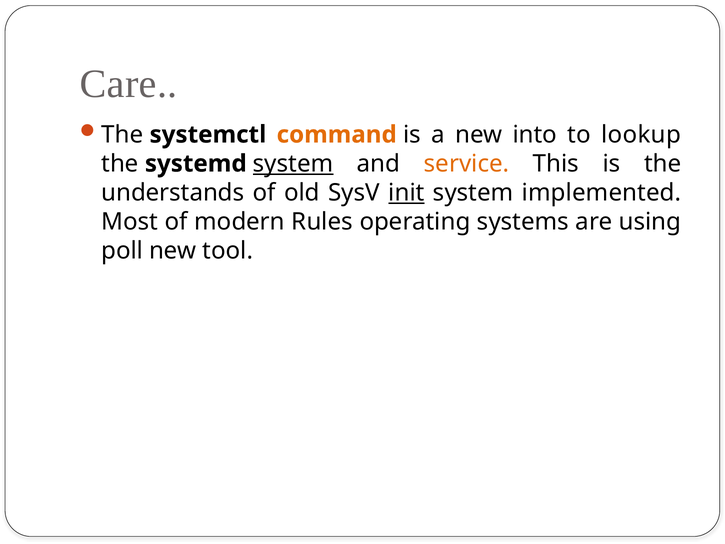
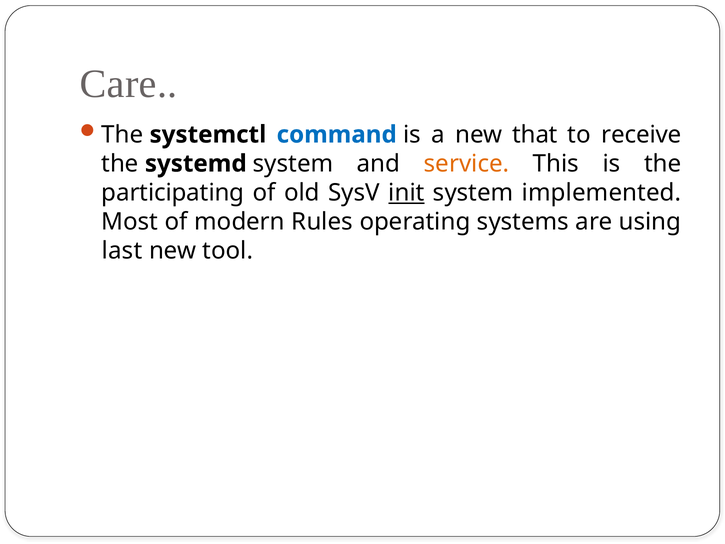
command colour: orange -> blue
into: into -> that
lookup: lookup -> receive
system at (293, 164) underline: present -> none
understands: understands -> participating
poll: poll -> last
